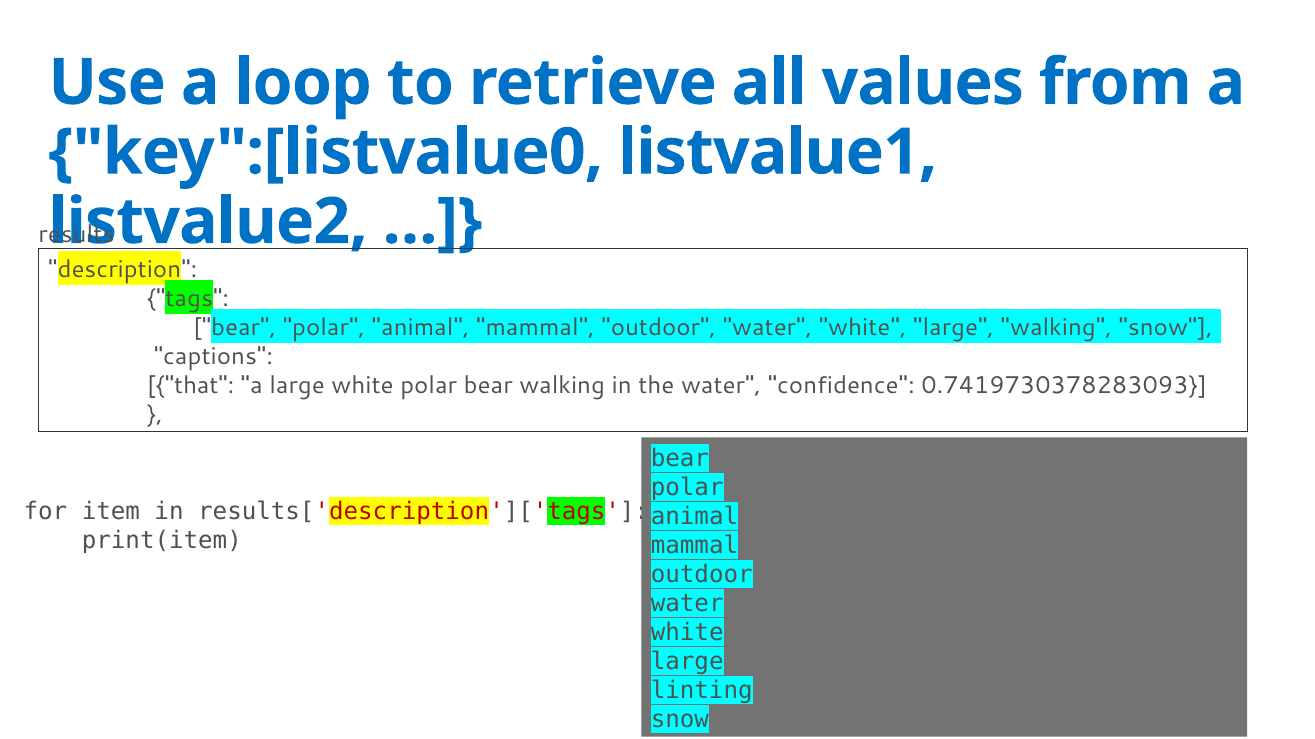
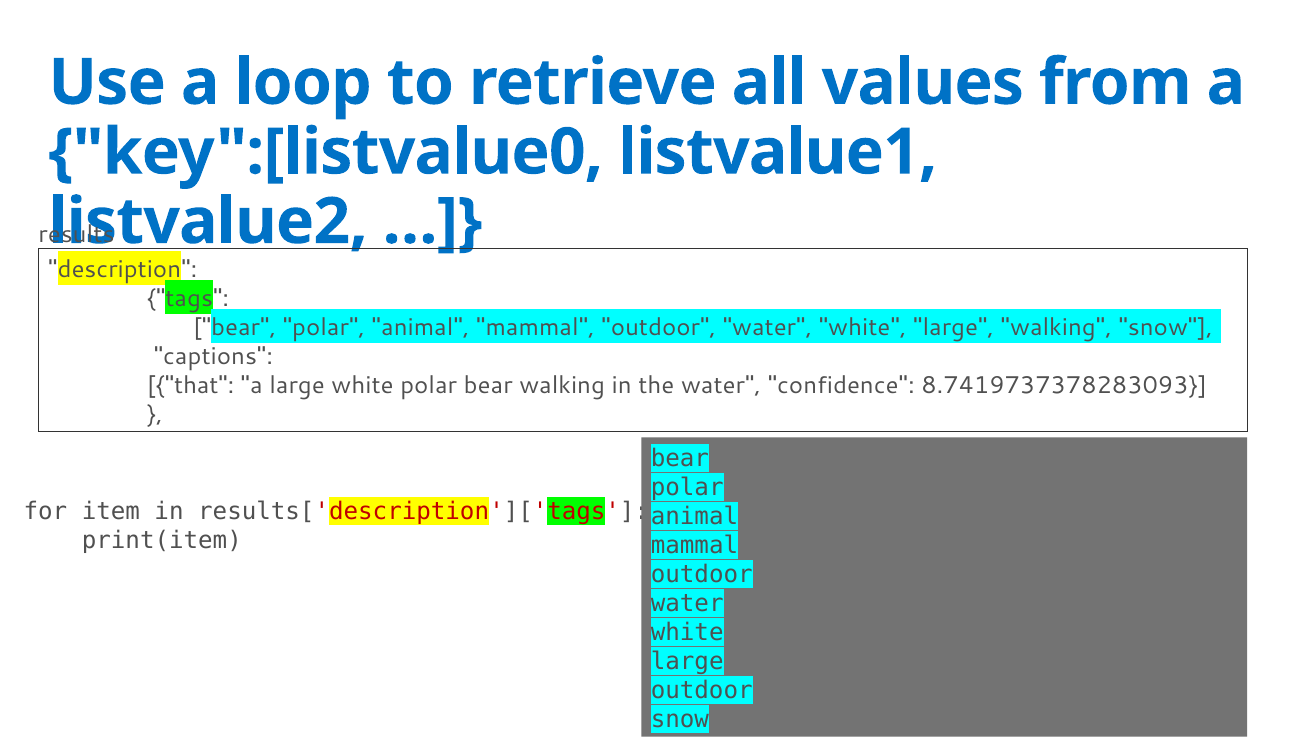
0.7419730378283093: 0.7419730378283093 -> 8.7419737378283093
linting at (702, 691): linting -> outdoor
